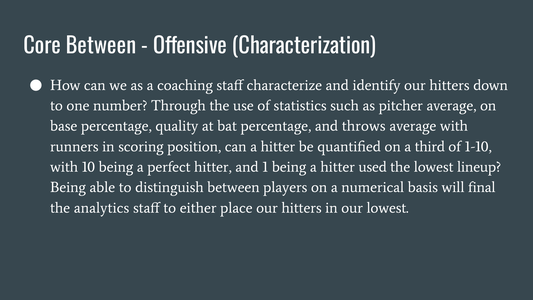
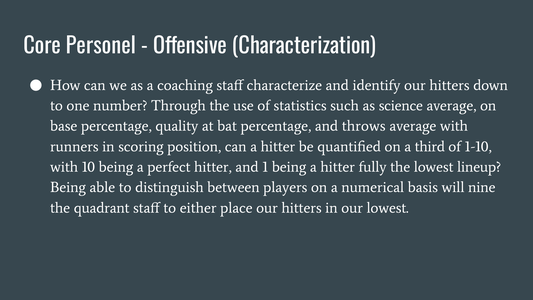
Core Between: Between -> Personel
pitcher: pitcher -> science
used: used -> fully
final: final -> nine
analytics: analytics -> quadrant
